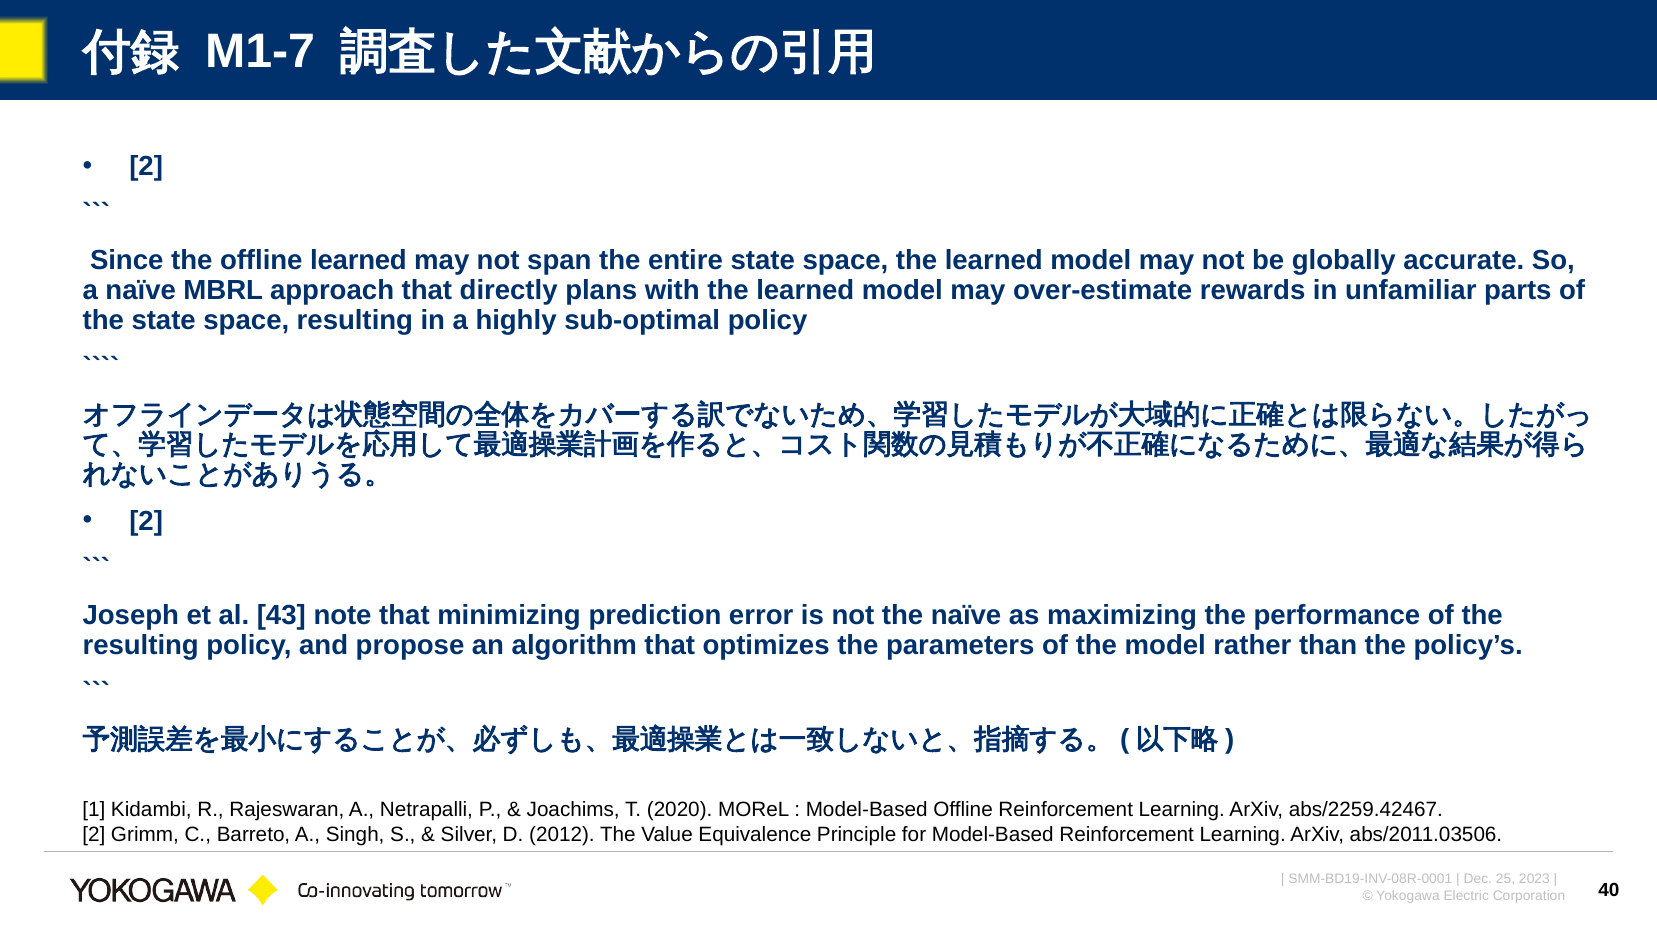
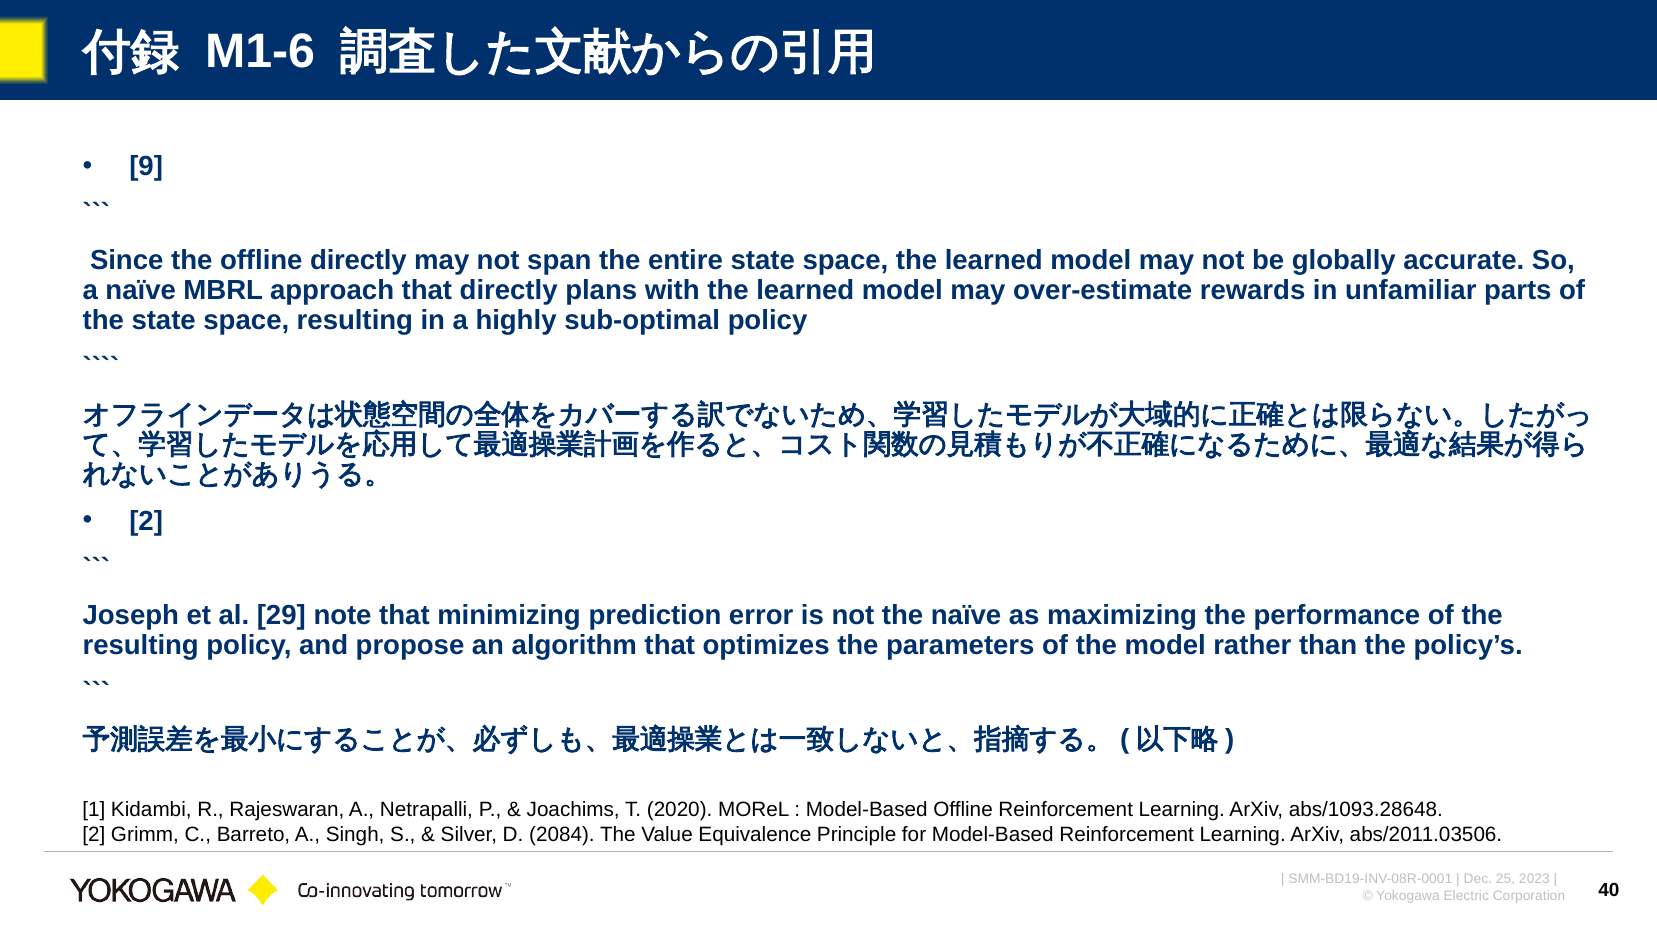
M1-7: M1-7 -> M1-6
2 at (146, 167): 2 -> 9
offline learned: learned -> directly
43: 43 -> 29
abs/2259.42467: abs/2259.42467 -> abs/1093.28648
2012: 2012 -> 2084
